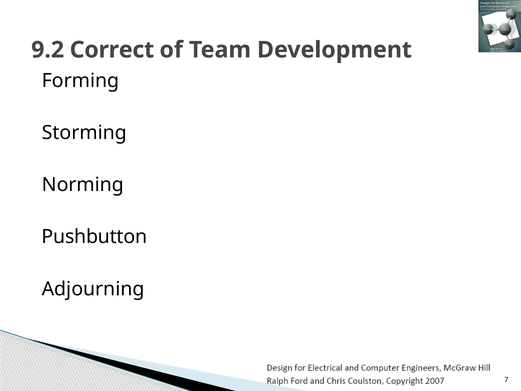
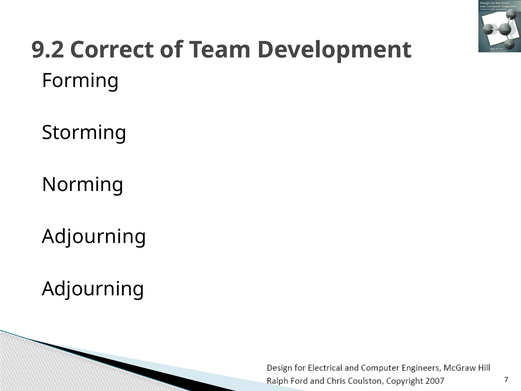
Pushbutton at (94, 237): Pushbutton -> Adjourning
